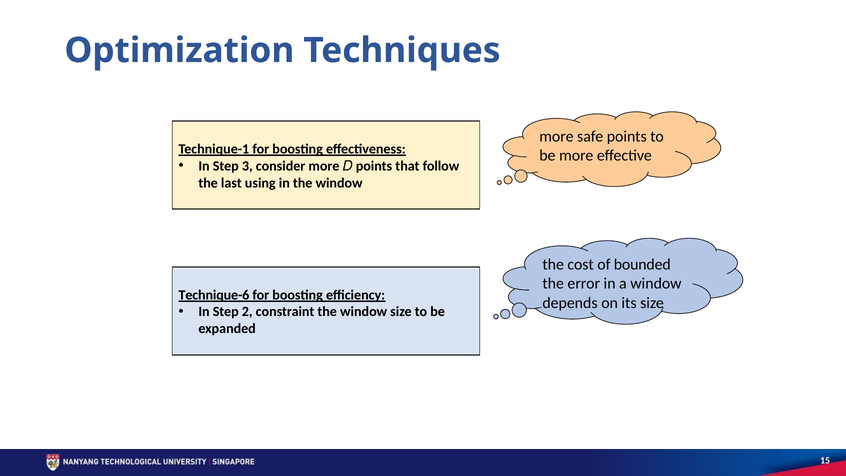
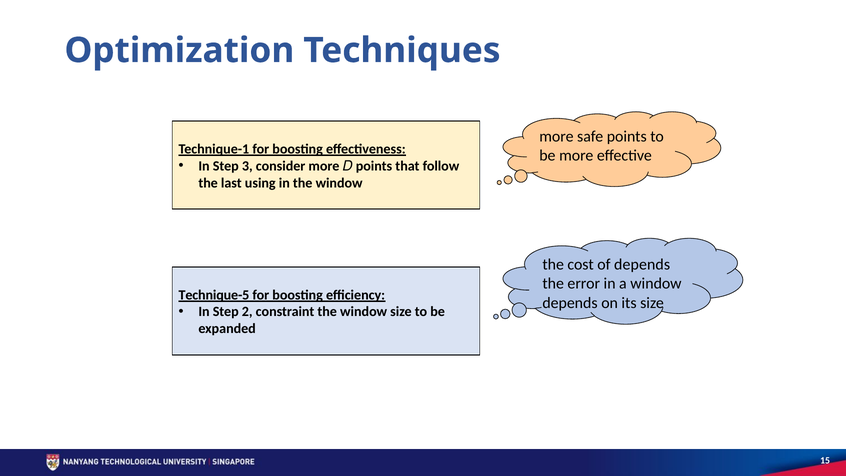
of bounded: bounded -> depends
Technique-6: Technique-6 -> Technique-5
